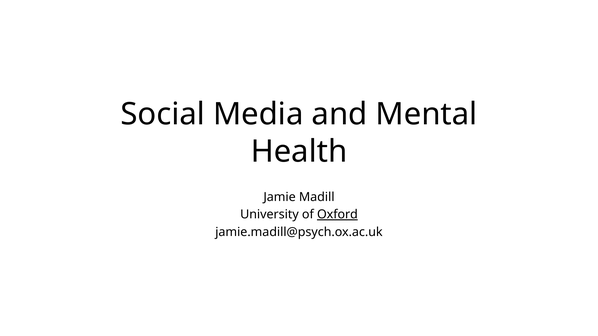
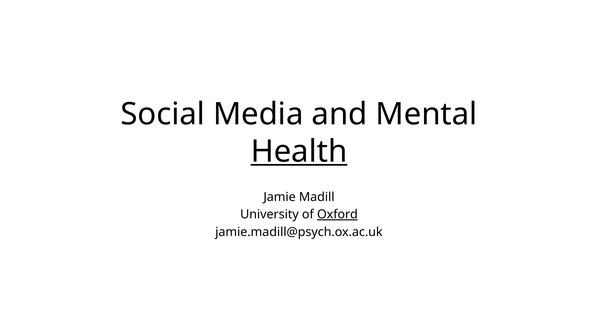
Health underline: none -> present
